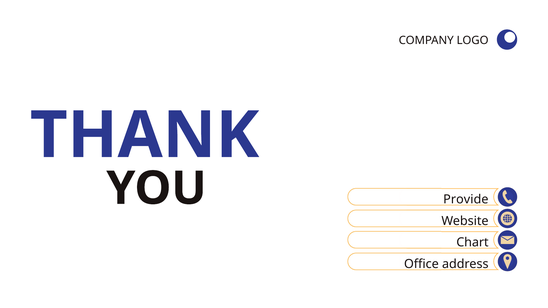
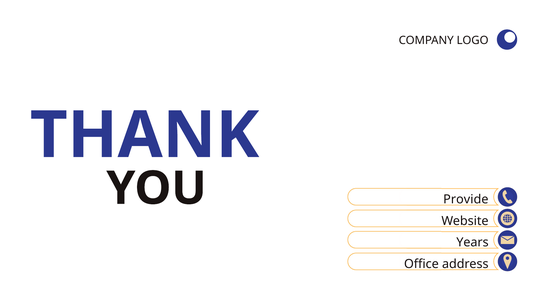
Chart: Chart -> Years
